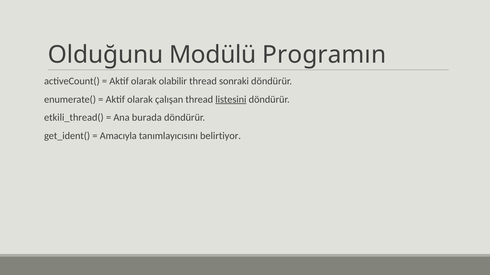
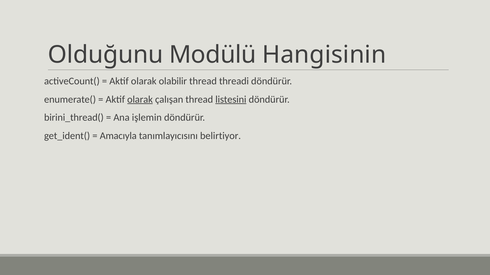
Programın: Programın -> Hangisinin
sonraki: sonraki -> threadi
olarak at (140, 100) underline: none -> present
etkili_thread(: etkili_thread( -> birini_thread(
burada: burada -> işlemin
